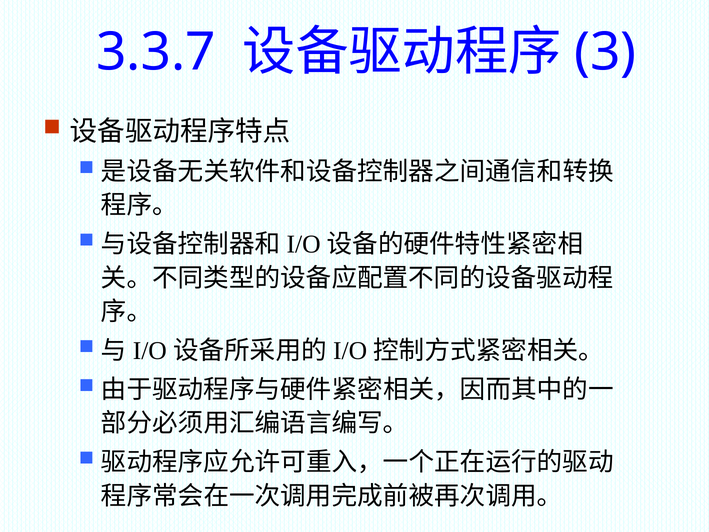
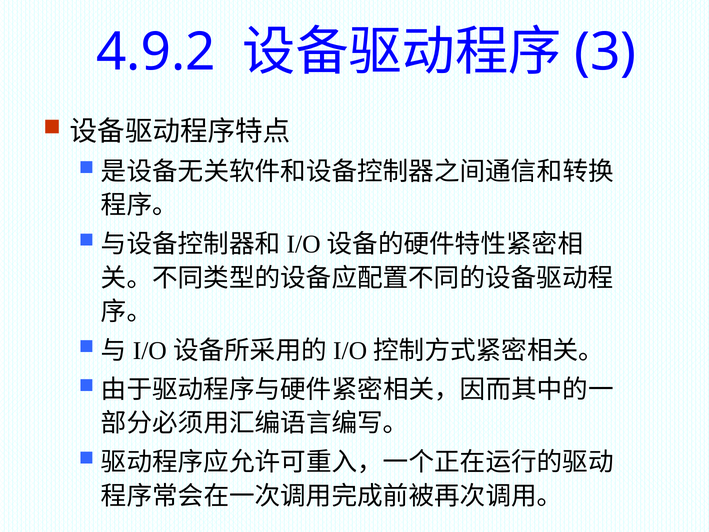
3.3.7: 3.3.7 -> 4.9.2
